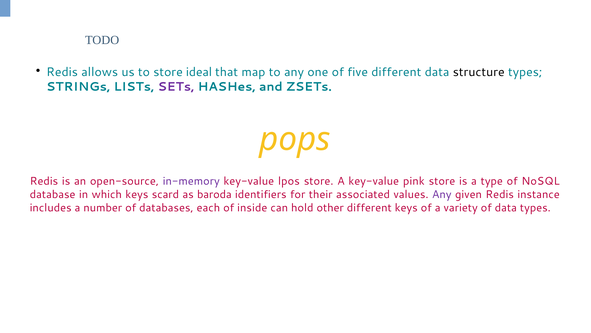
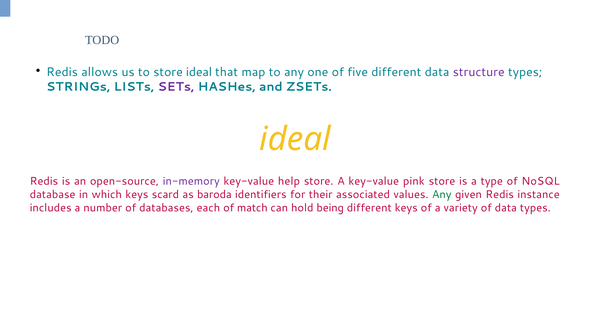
structure colour: black -> purple
pops at (295, 139): pops -> ideal
lpos: lpos -> help
Any at (442, 194) colour: purple -> green
inside: inside -> match
other: other -> being
